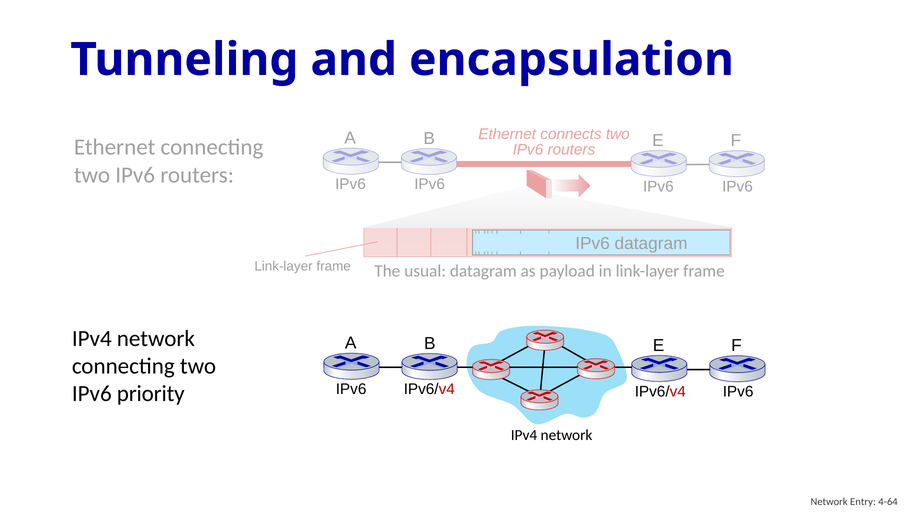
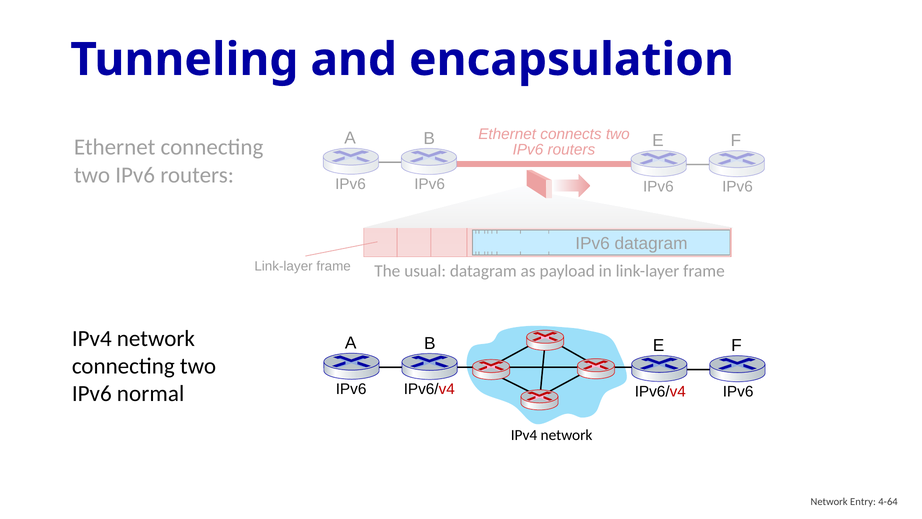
priority: priority -> normal
